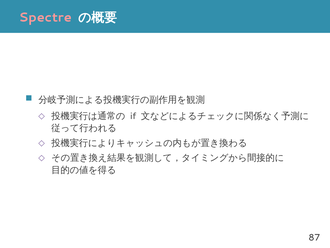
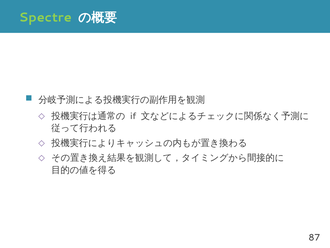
Spectre colour: pink -> light green
